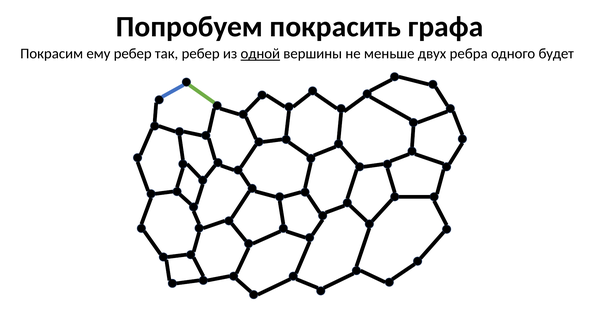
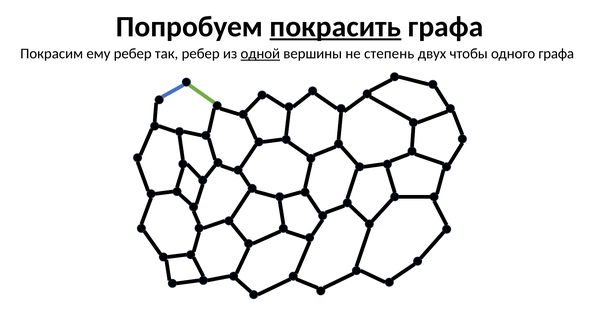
покрасить underline: none -> present
меньше: меньше -> степень
ребра: ребра -> чтобы
одного будет: будет -> графа
